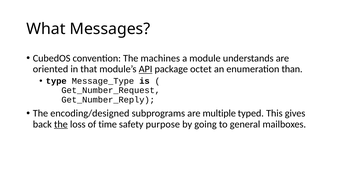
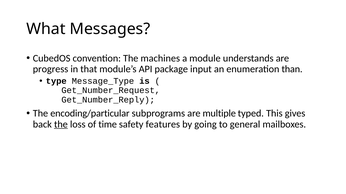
oriented: oriented -> progress
API underline: present -> none
octet: octet -> input
encoding/designed: encoding/designed -> encoding/particular
purpose: purpose -> features
